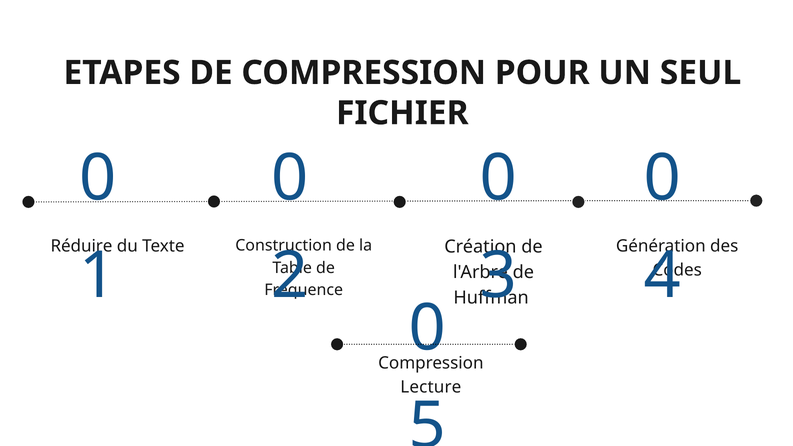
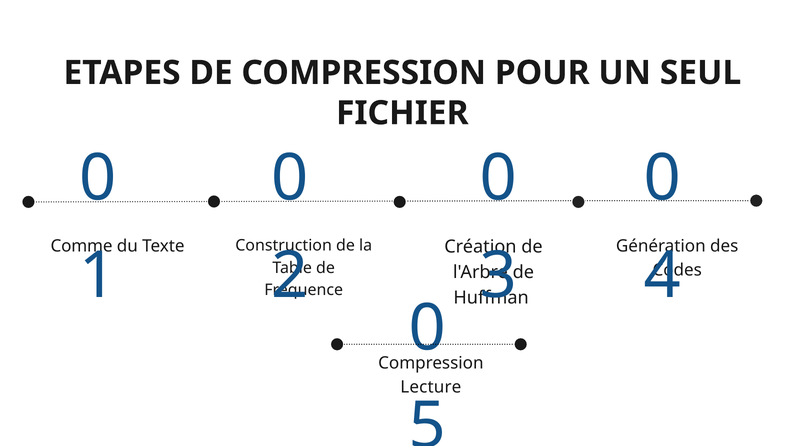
Réduire: Réduire -> Comme
